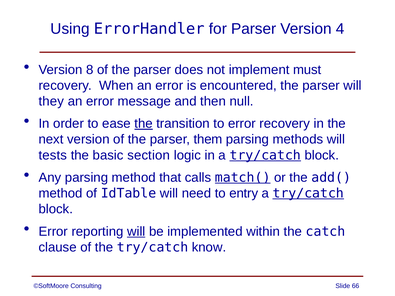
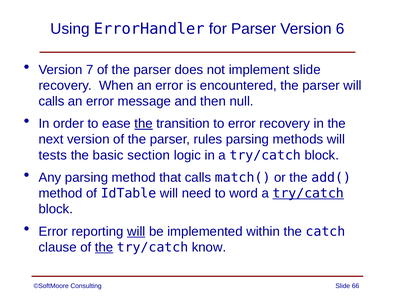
4: 4 -> 6
8: 8 -> 7
implement must: must -> slide
they at (51, 101): they -> calls
them: them -> rules
try/catch at (265, 155) underline: present -> none
match( underline: present -> none
entry: entry -> word
the at (104, 247) underline: none -> present
